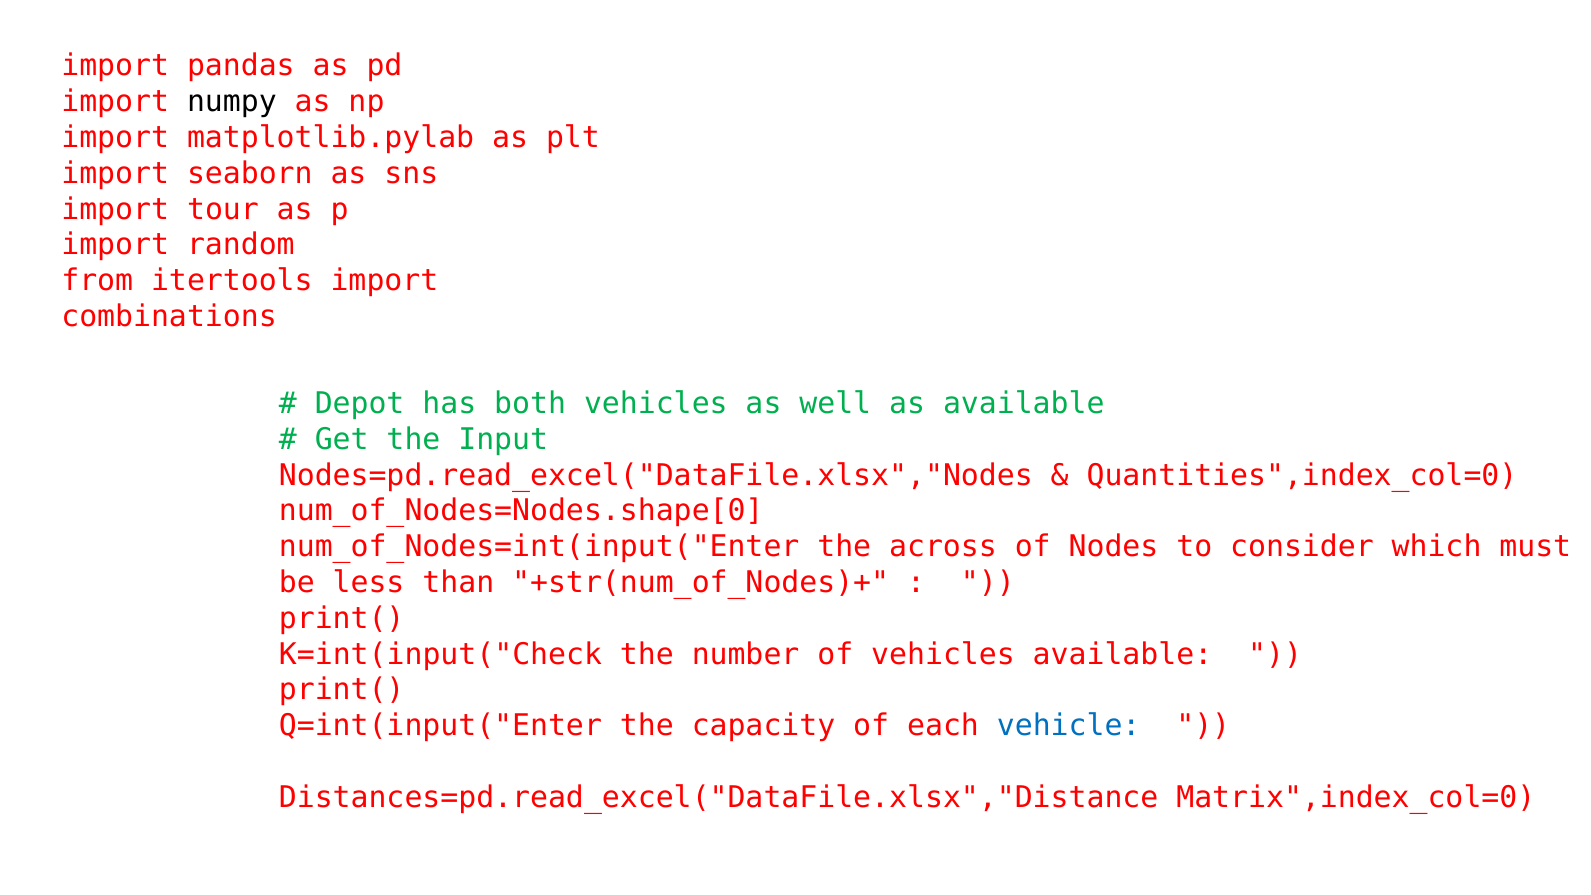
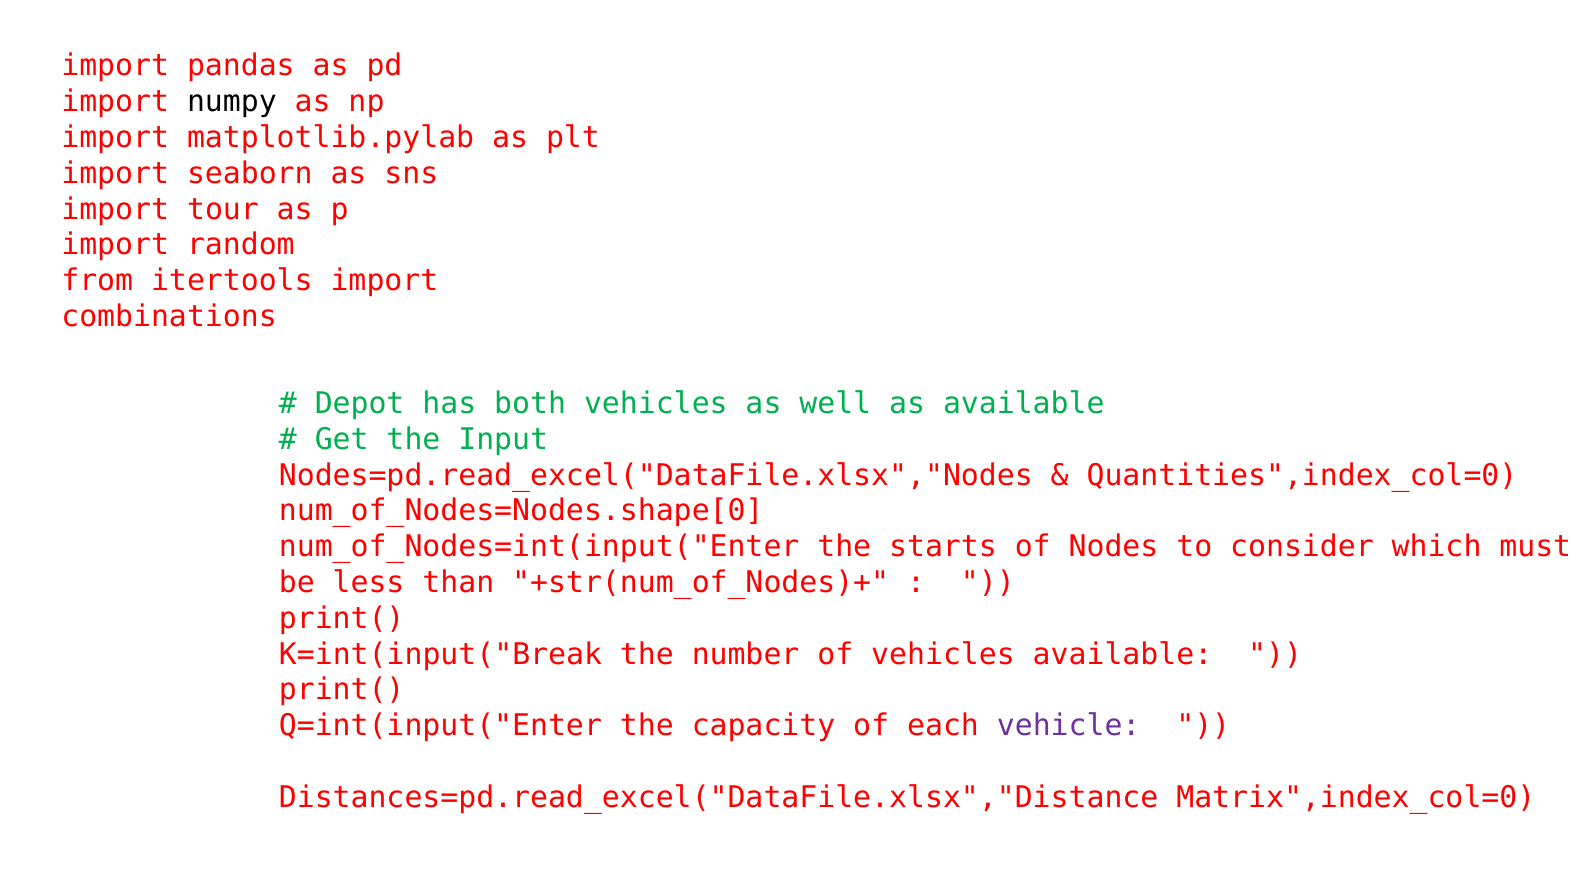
across: across -> starts
K=int(input("Check: K=int(input("Check -> K=int(input("Break
vehicle colour: blue -> purple
